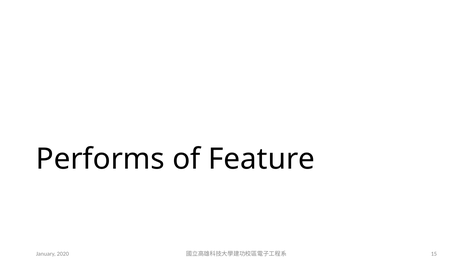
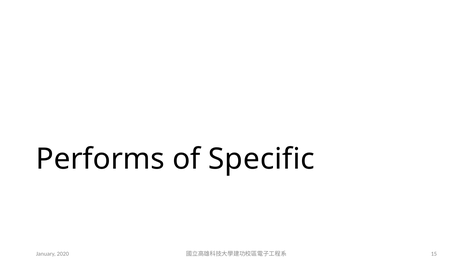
Feature: Feature -> Specific
